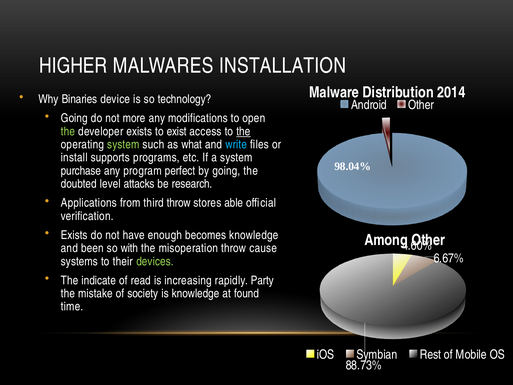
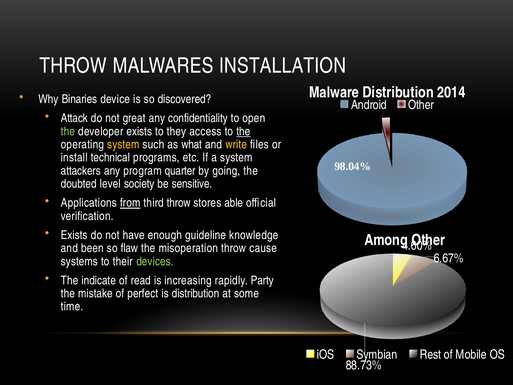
HIGHER at (73, 66): HIGHER -> THROW
technology: technology -> discovered
Going at (74, 118): Going -> Attack
more: more -> great
modifications: modifications -> confidentiality
exist: exist -> they
system at (123, 144) colour: light green -> yellow
write colour: light blue -> yellow
supports: supports -> technical
purchase: purchase -> attackers
perfect: perfect -> quarter
attacks: attacks -> society
research: research -> sensitive
from underline: none -> present
becomes: becomes -> guideline
with: with -> flaw
society: society -> perfect
is knowledge: knowledge -> distribution
found: found -> some
